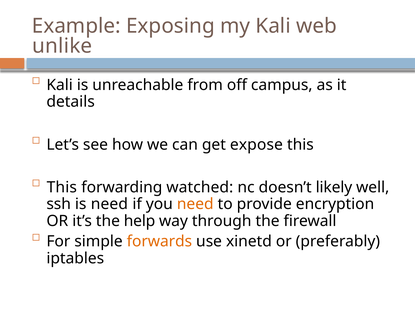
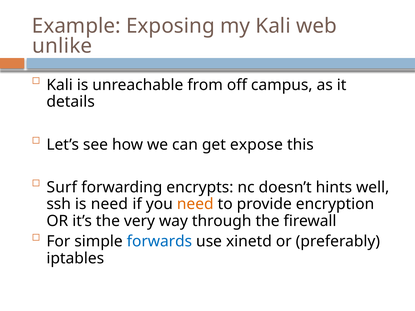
This at (62, 187): This -> Surf
watched: watched -> encrypts
likely: likely -> hints
help: help -> very
forwards colour: orange -> blue
